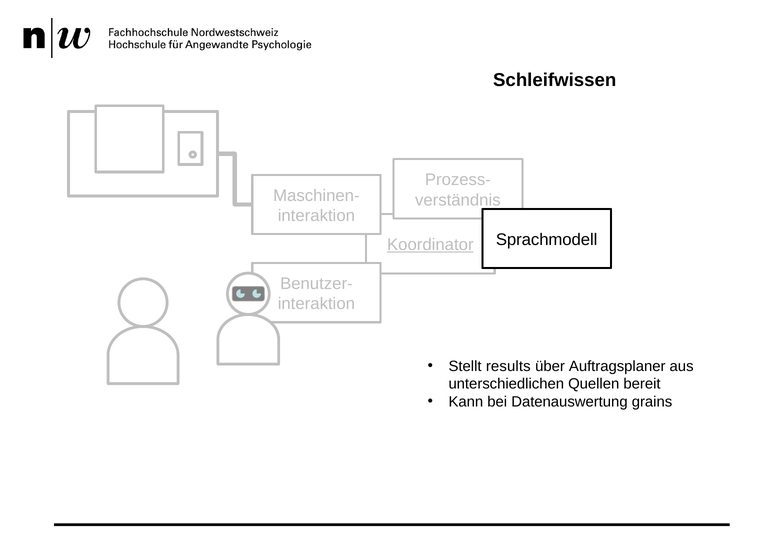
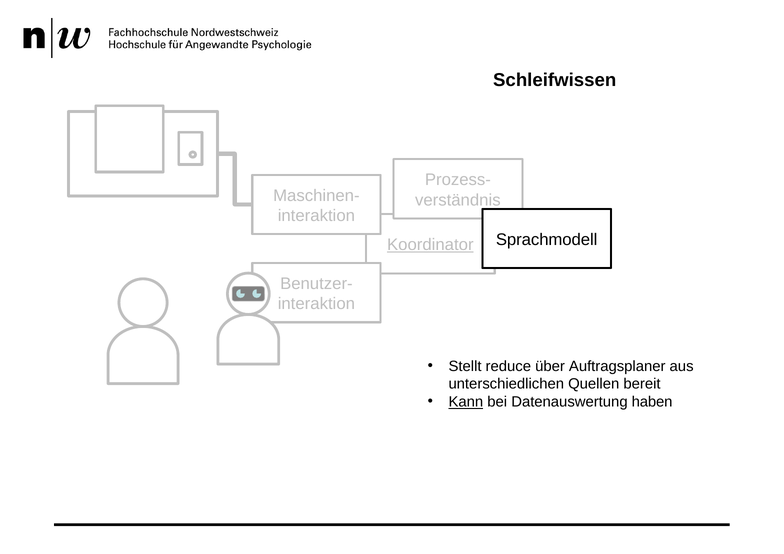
results: results -> reduce
Kann underline: none -> present
grains: grains -> haben
